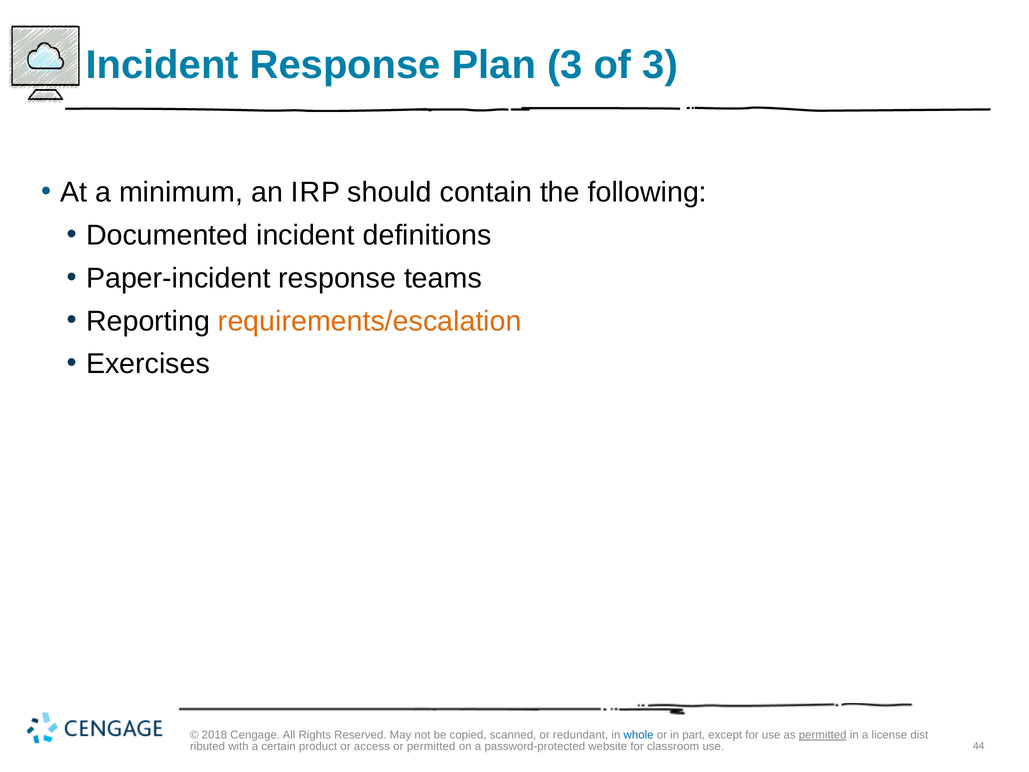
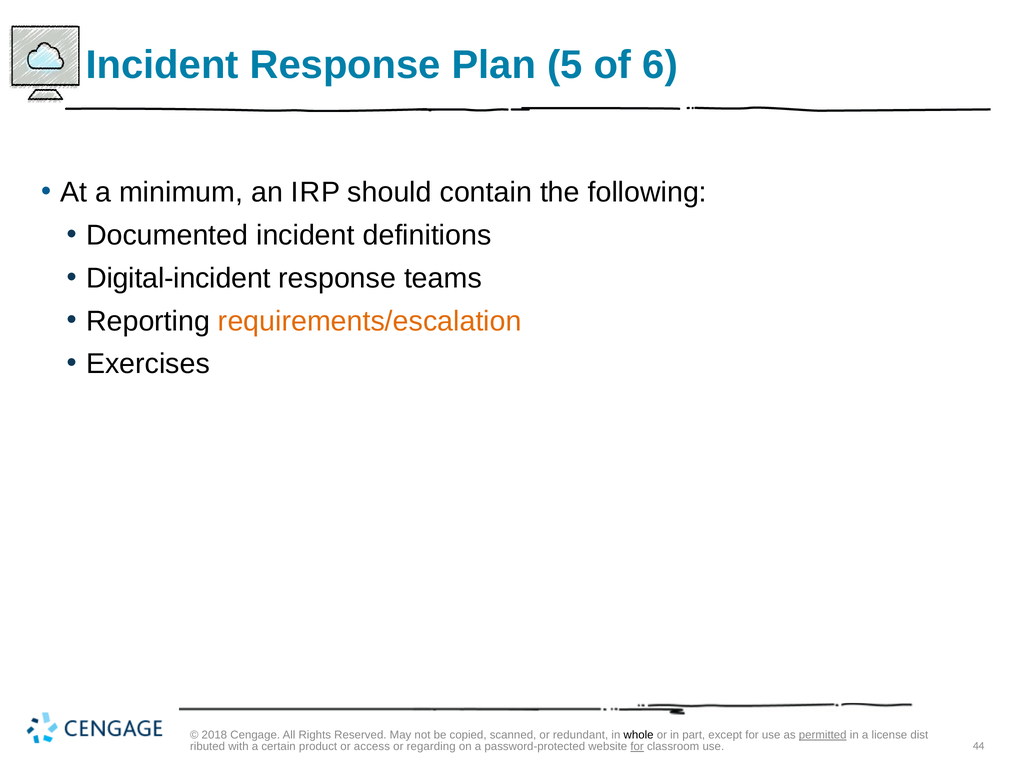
Plan 3: 3 -> 5
of 3: 3 -> 6
Paper-incident: Paper-incident -> Digital-incident
whole colour: blue -> black
or permitted: permitted -> regarding
for at (637, 746) underline: none -> present
